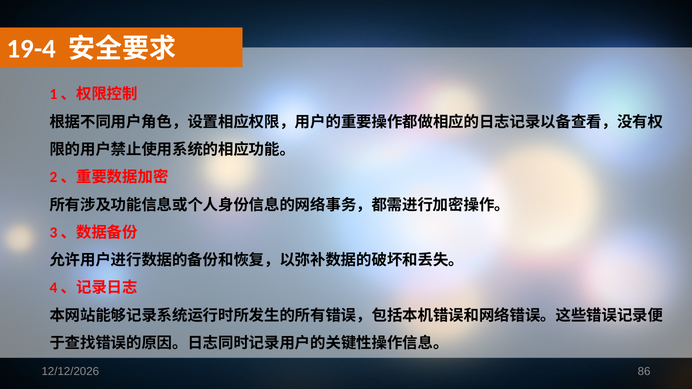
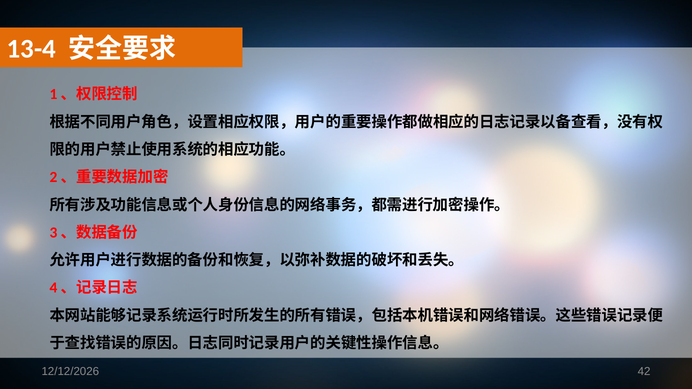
19-4: 19-4 -> 13-4
86: 86 -> 42
